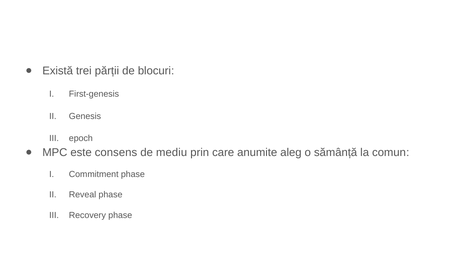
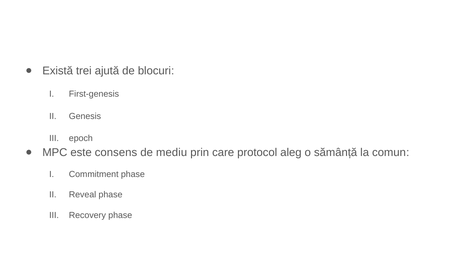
părții: părții -> ajută
anumite: anumite -> protocol
